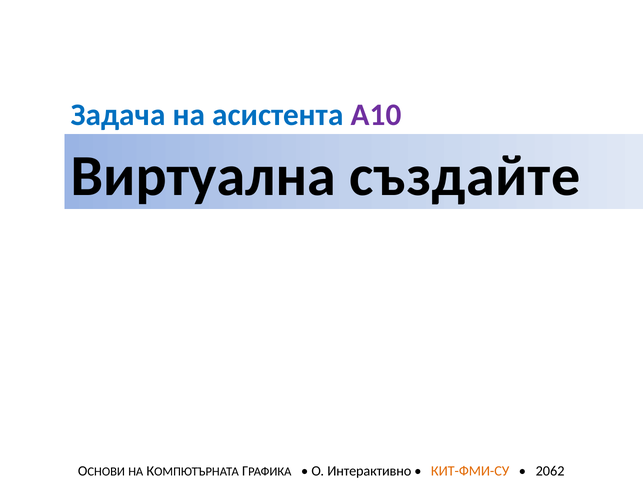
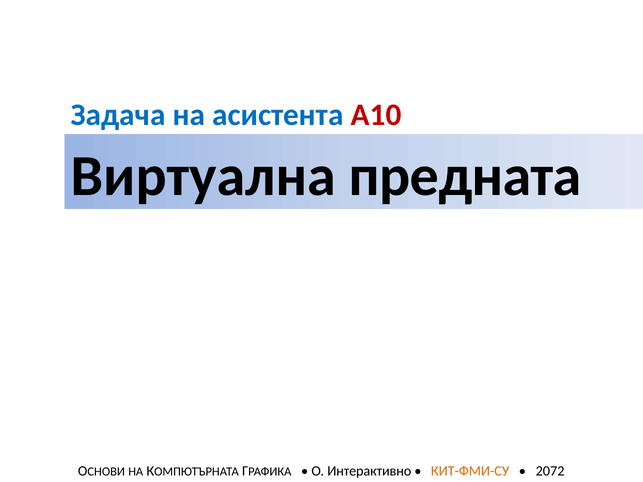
A10 colour: purple -> red
създайте: създайте -> предната
2062: 2062 -> 2072
